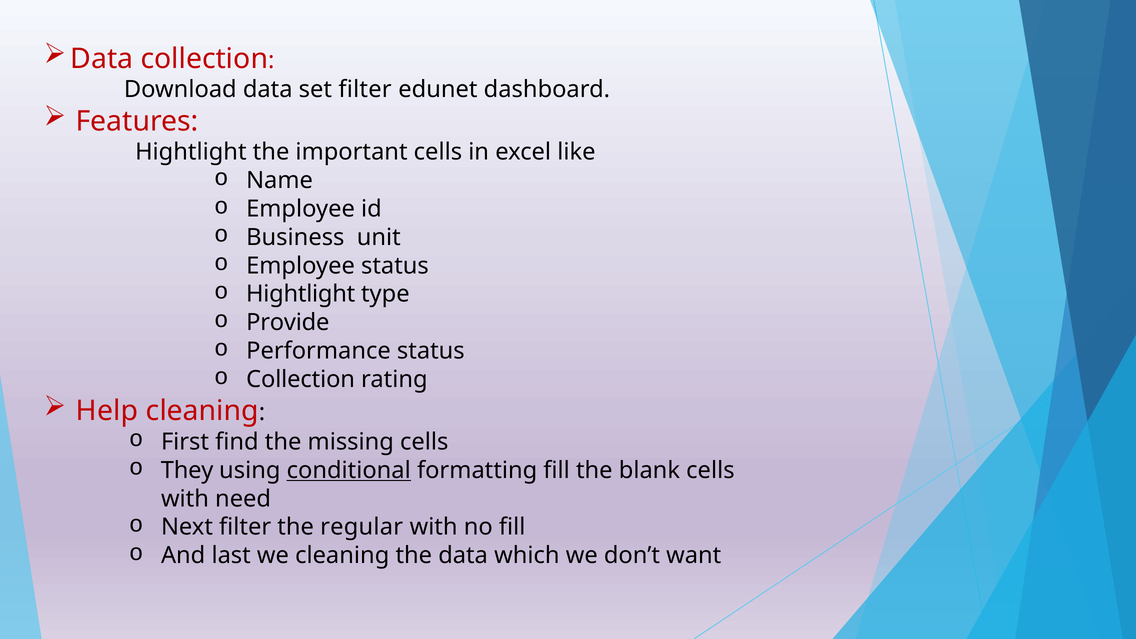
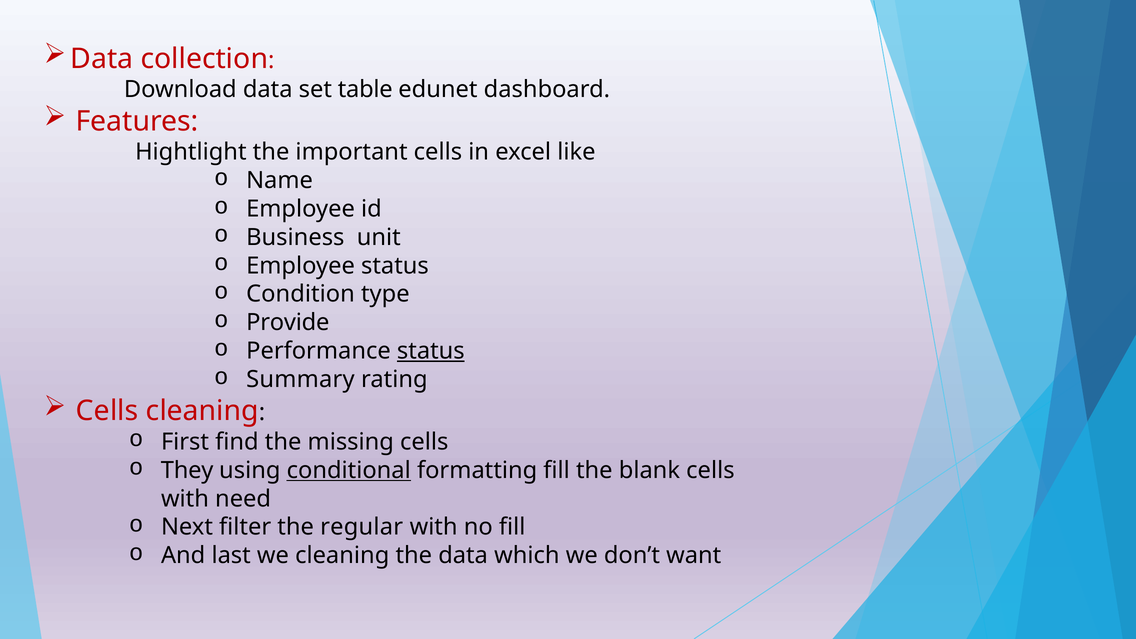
set filter: filter -> table
Hightlight at (301, 294): Hightlight -> Condition
status at (431, 351) underline: none -> present
Collection at (301, 379): Collection -> Summary
Help at (107, 411): Help -> Cells
